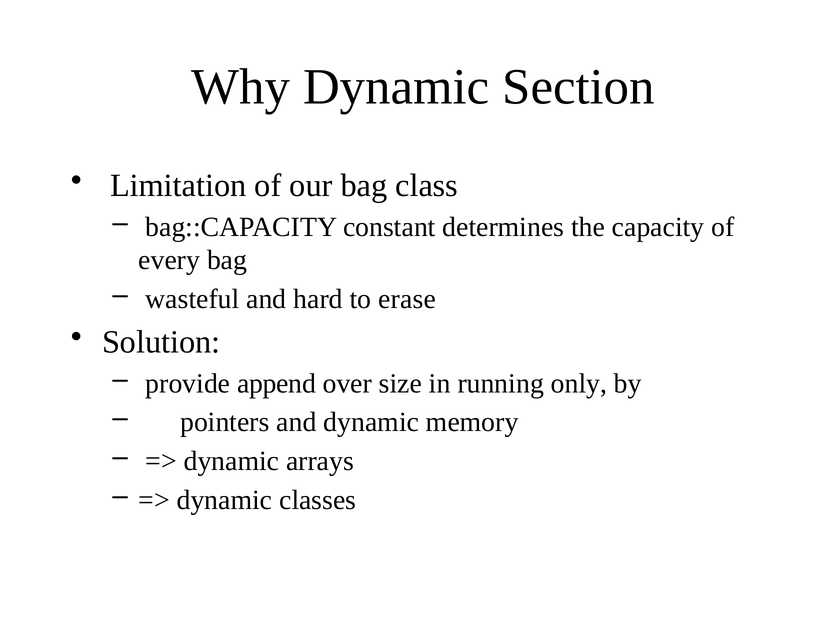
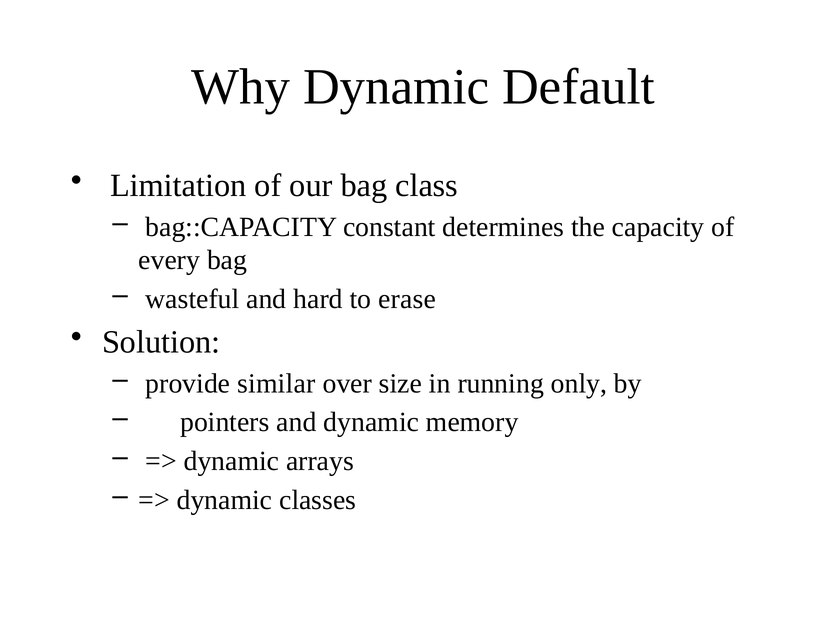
Section: Section -> Default
append: append -> similar
